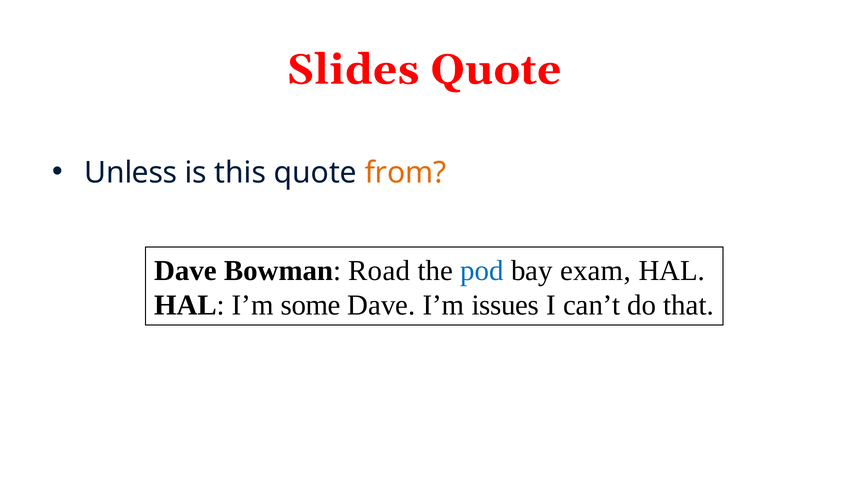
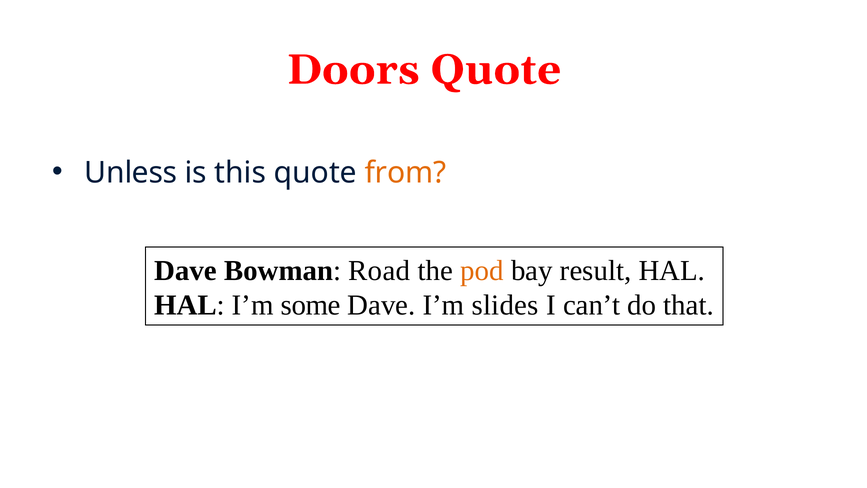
Slides: Slides -> Doors
pod colour: blue -> orange
exam: exam -> result
issues: issues -> slides
